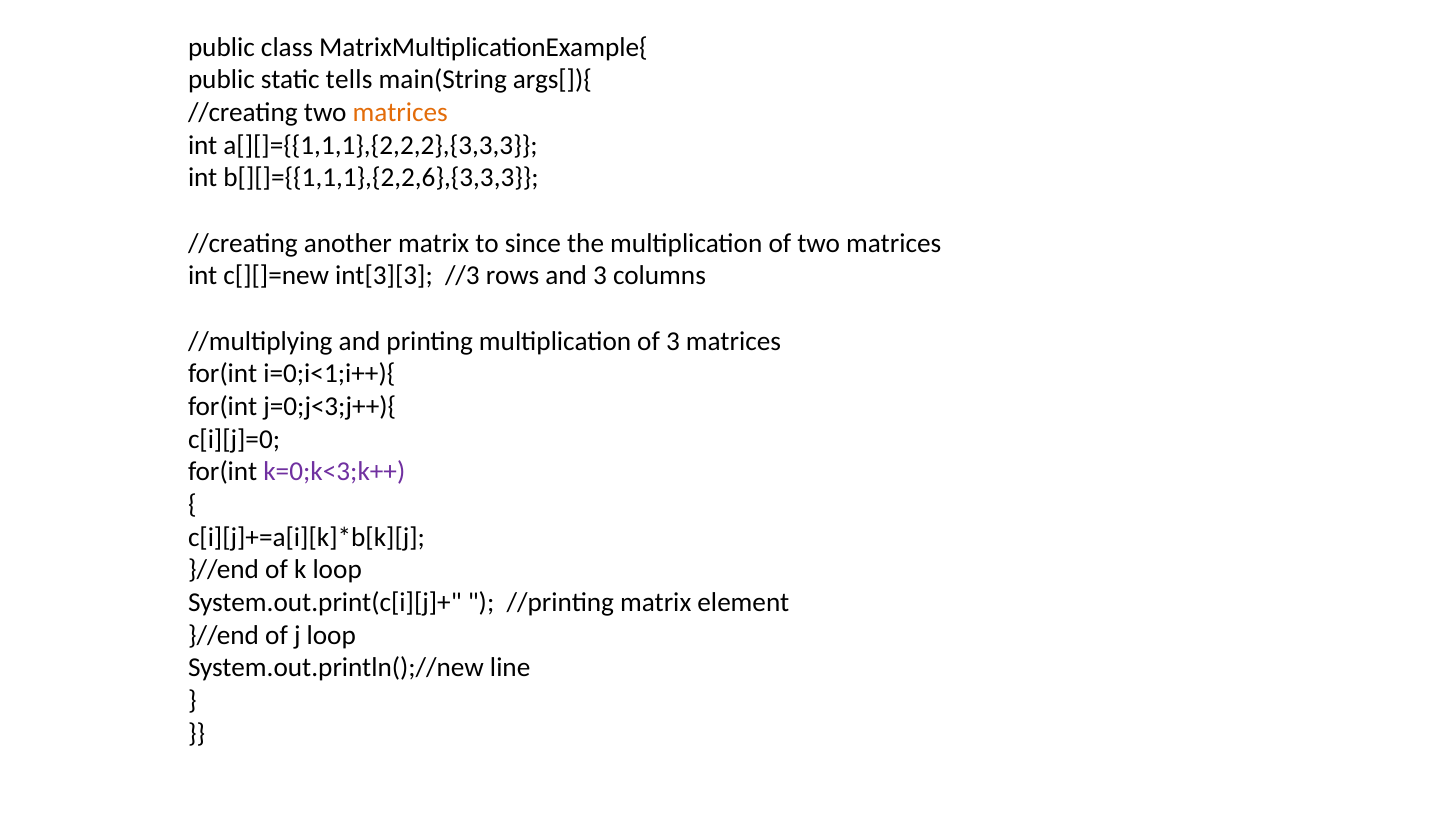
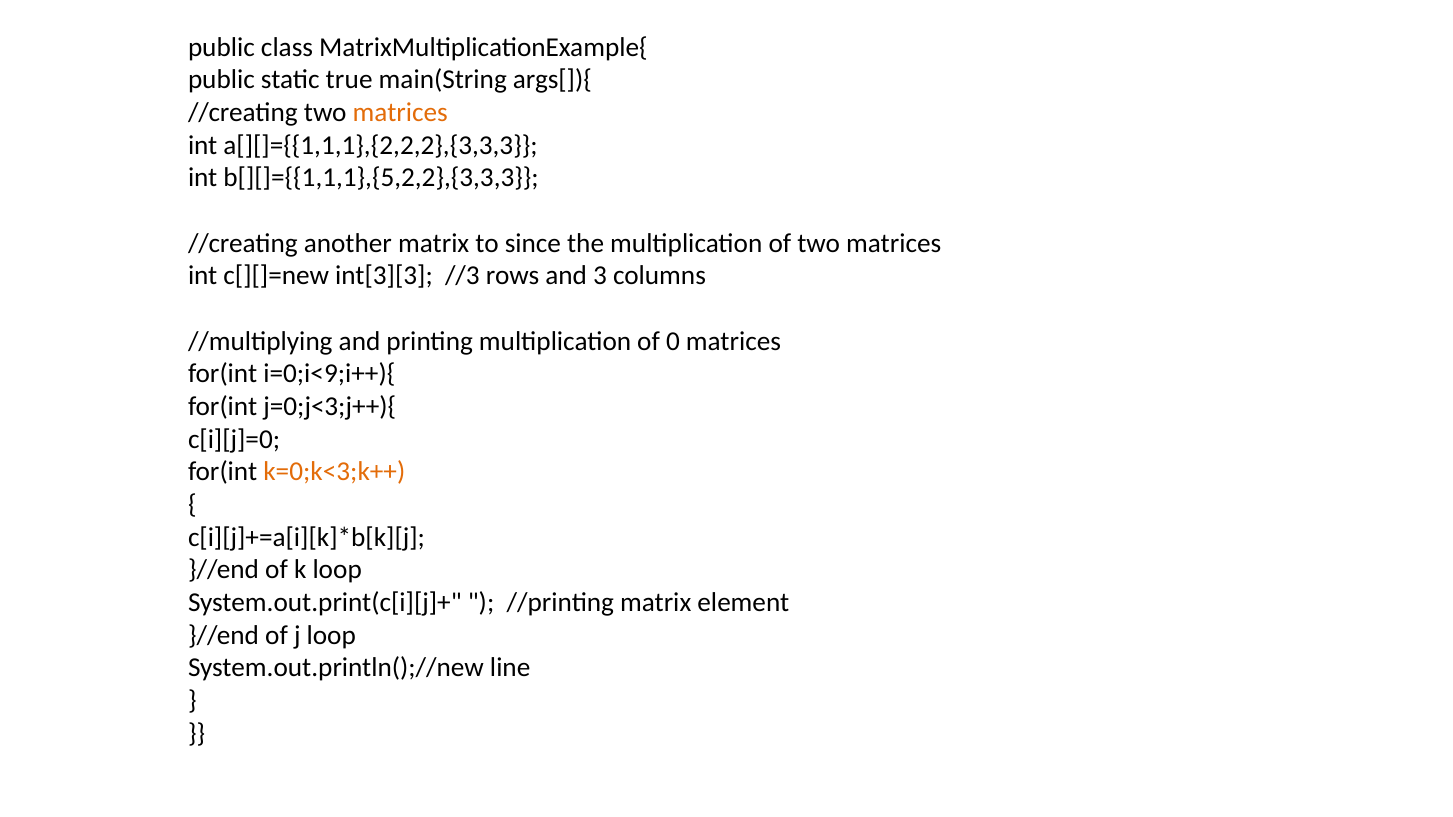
tells: tells -> true
b[][]={{1,1,1},{2,2,6},{3,3,3: b[][]={{1,1,1},{2,2,6},{3,3,3 -> b[][]={{1,1,1},{5,2,2},{3,3,3
of 3: 3 -> 0
i=0;i<1;i++){: i=0;i<1;i++){ -> i=0;i<9;i++){
k=0;k<3;k++ colour: purple -> orange
